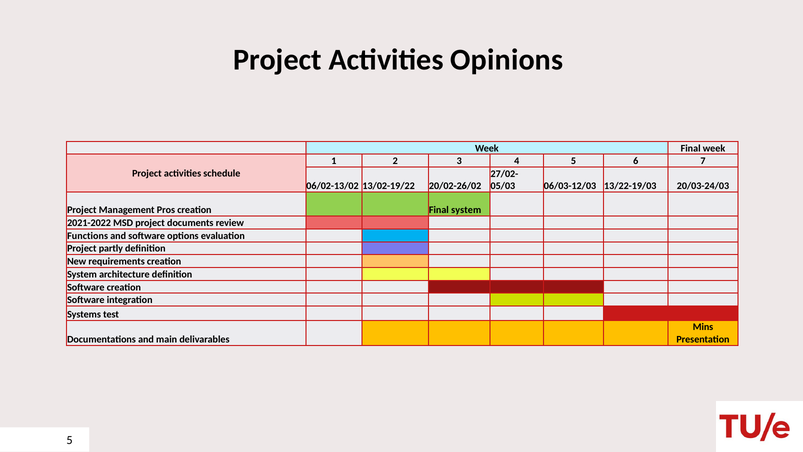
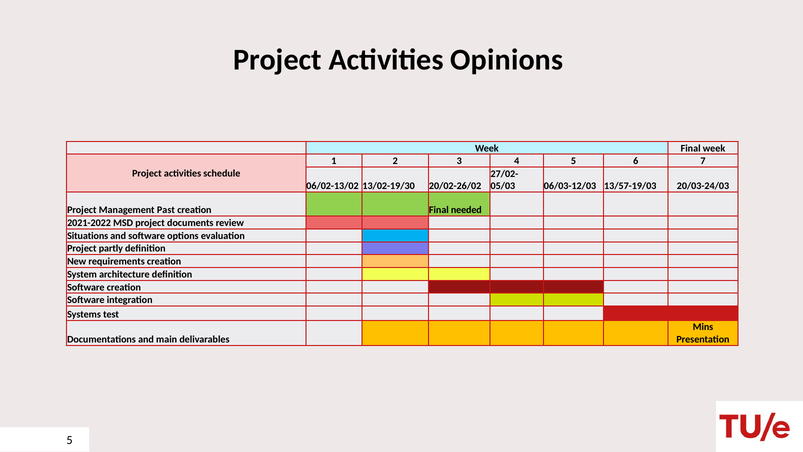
13/02-19/22: 13/02-19/22 -> 13/02-19/30
13/22-19/03: 13/22-19/03 -> 13/57-19/03
Pros: Pros -> Past
Final system: system -> needed
Functions: Functions -> Situations
